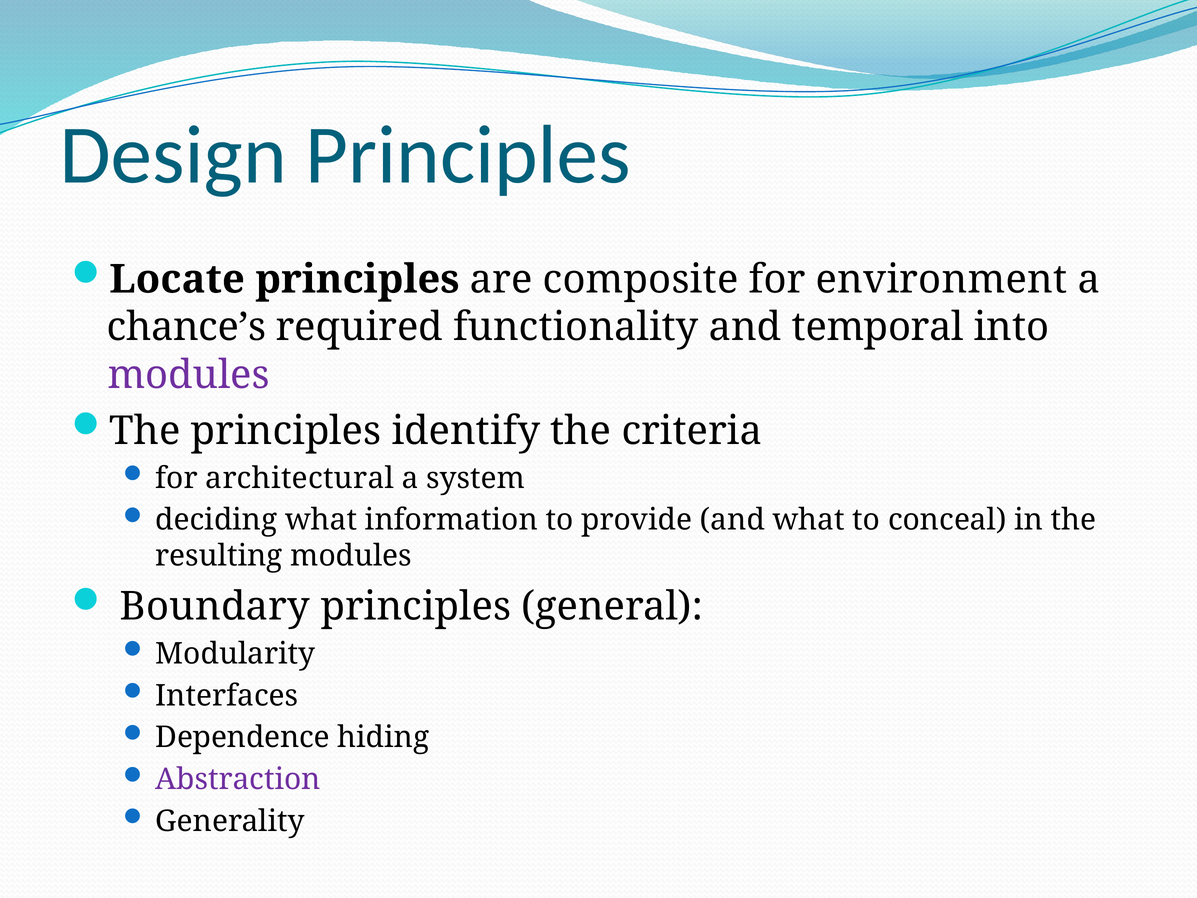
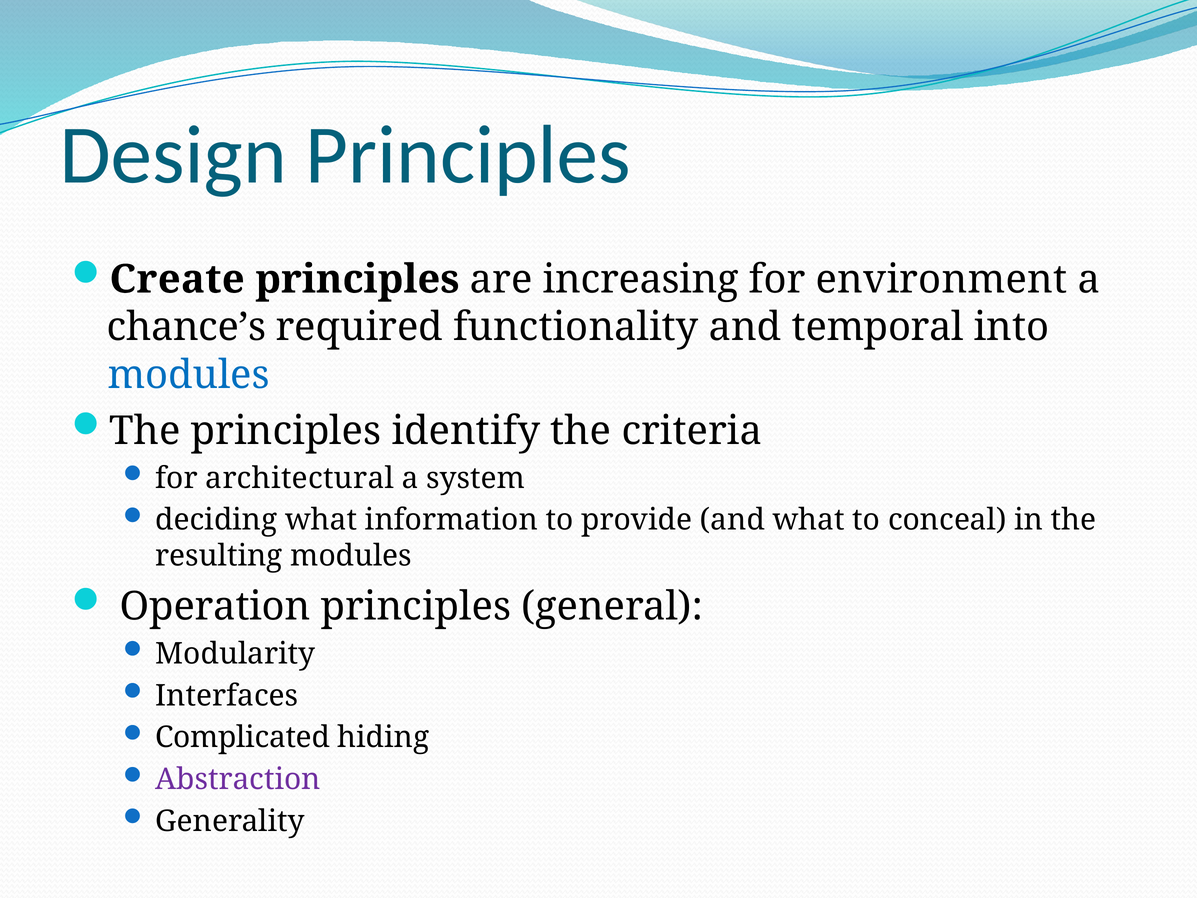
Locate: Locate -> Create
composite: composite -> increasing
modules at (189, 375) colour: purple -> blue
Boundary: Boundary -> Operation
Dependence: Dependence -> Complicated
